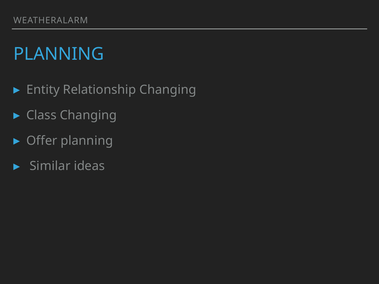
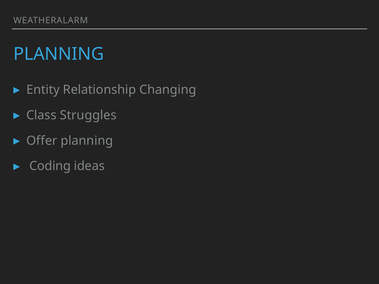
Class Changing: Changing -> Struggles
Similar: Similar -> Coding
